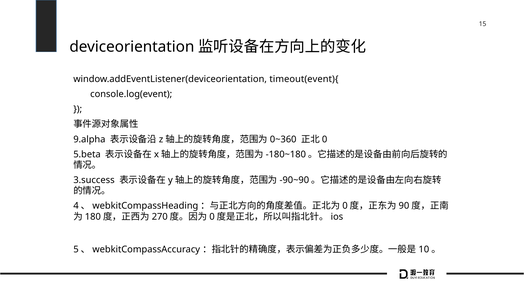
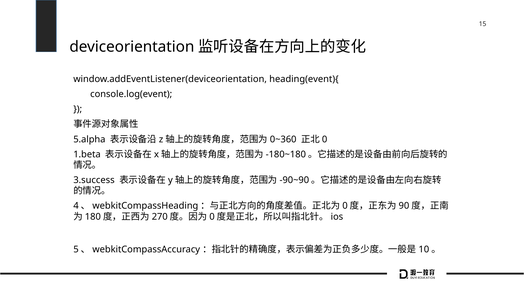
timeout(event){: timeout(event){ -> heading(event){
9.alpha: 9.alpha -> 5.alpha
5.beta: 5.beta -> 1.beta
